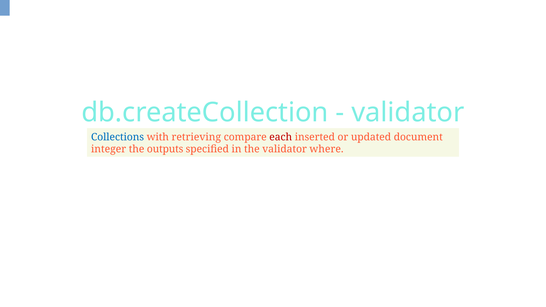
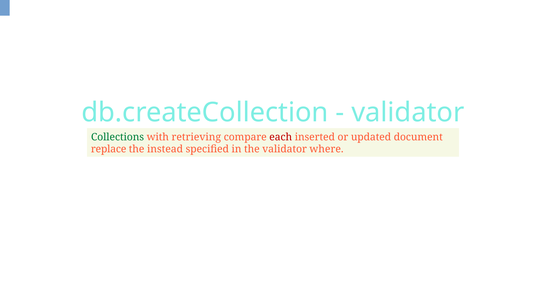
Collections colour: blue -> green
integer: integer -> replace
outputs: outputs -> instead
